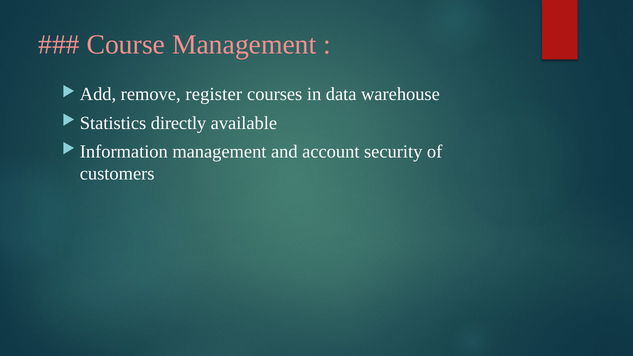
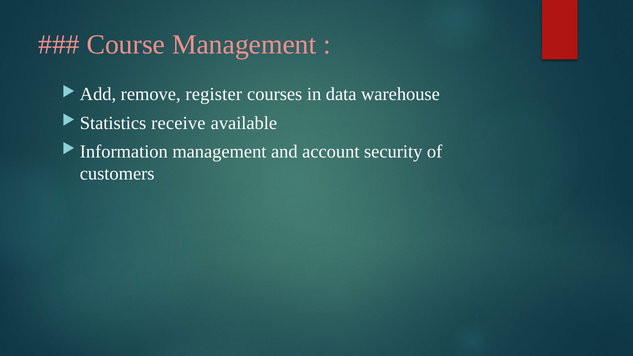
directly: directly -> receive
